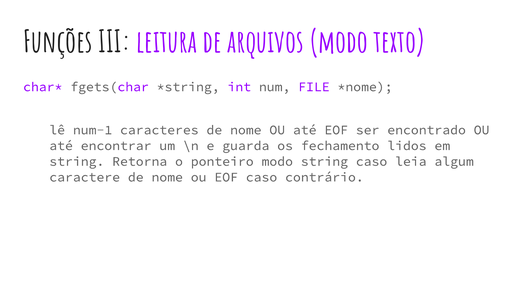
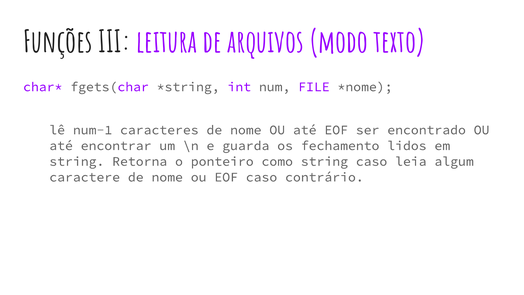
ponteiro modo: modo -> como
